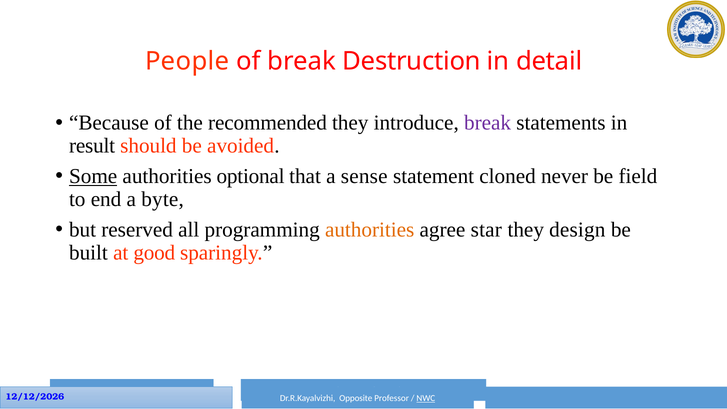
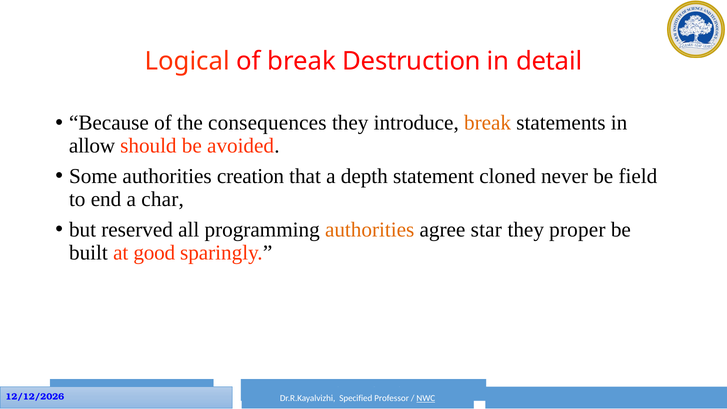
People: People -> Logical
recommended: recommended -> consequences
break at (488, 123) colour: purple -> orange
result: result -> allow
Some underline: present -> none
optional: optional -> creation
sense: sense -> depth
byte: byte -> char
design: design -> proper
Opposite: Opposite -> Specified
